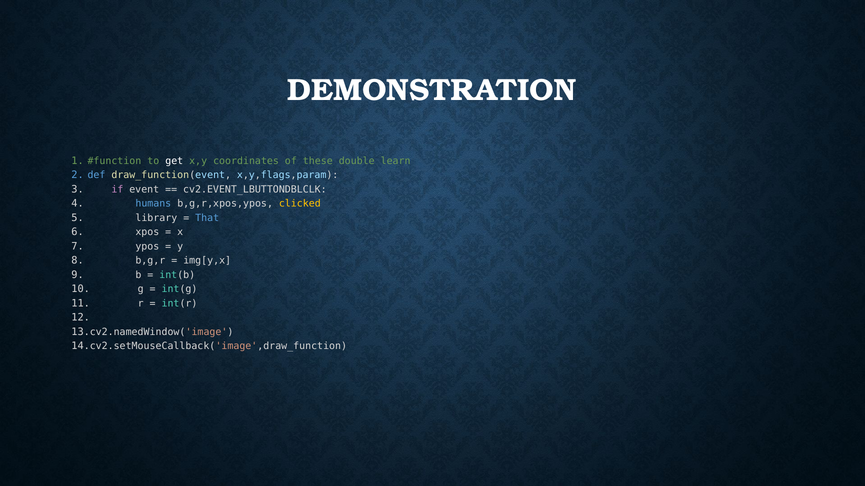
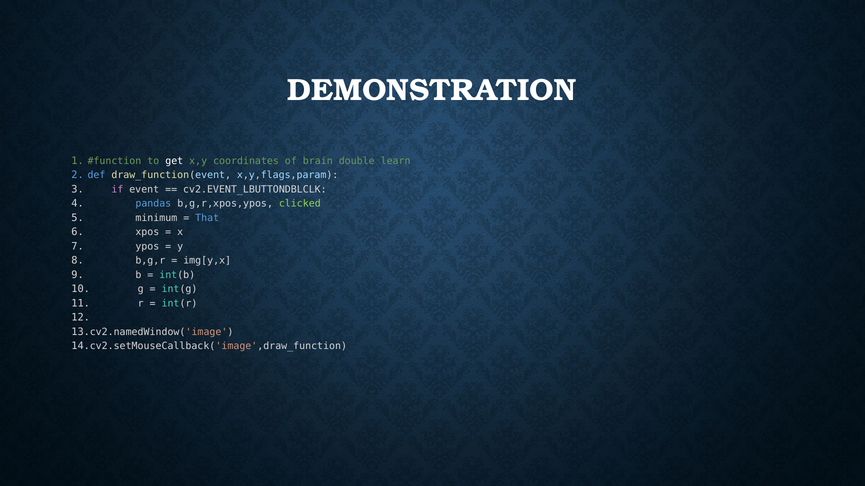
these: these -> brain
humans: humans -> pandas
clicked colour: yellow -> light green
library: library -> minimum
